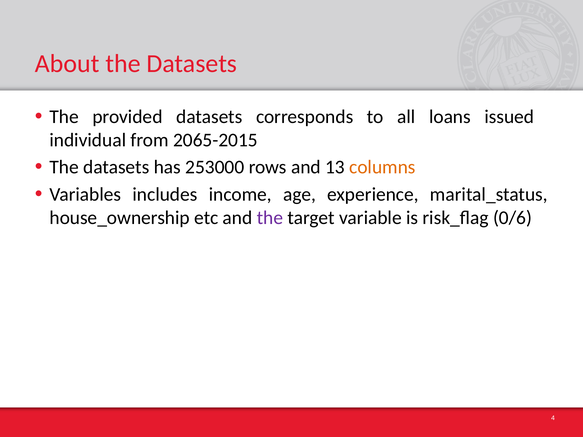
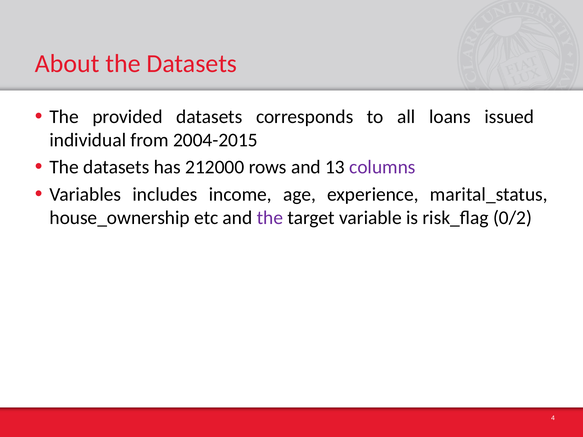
2065-2015: 2065-2015 -> 2004-2015
253000: 253000 -> 212000
columns colour: orange -> purple
0/6: 0/6 -> 0/2
